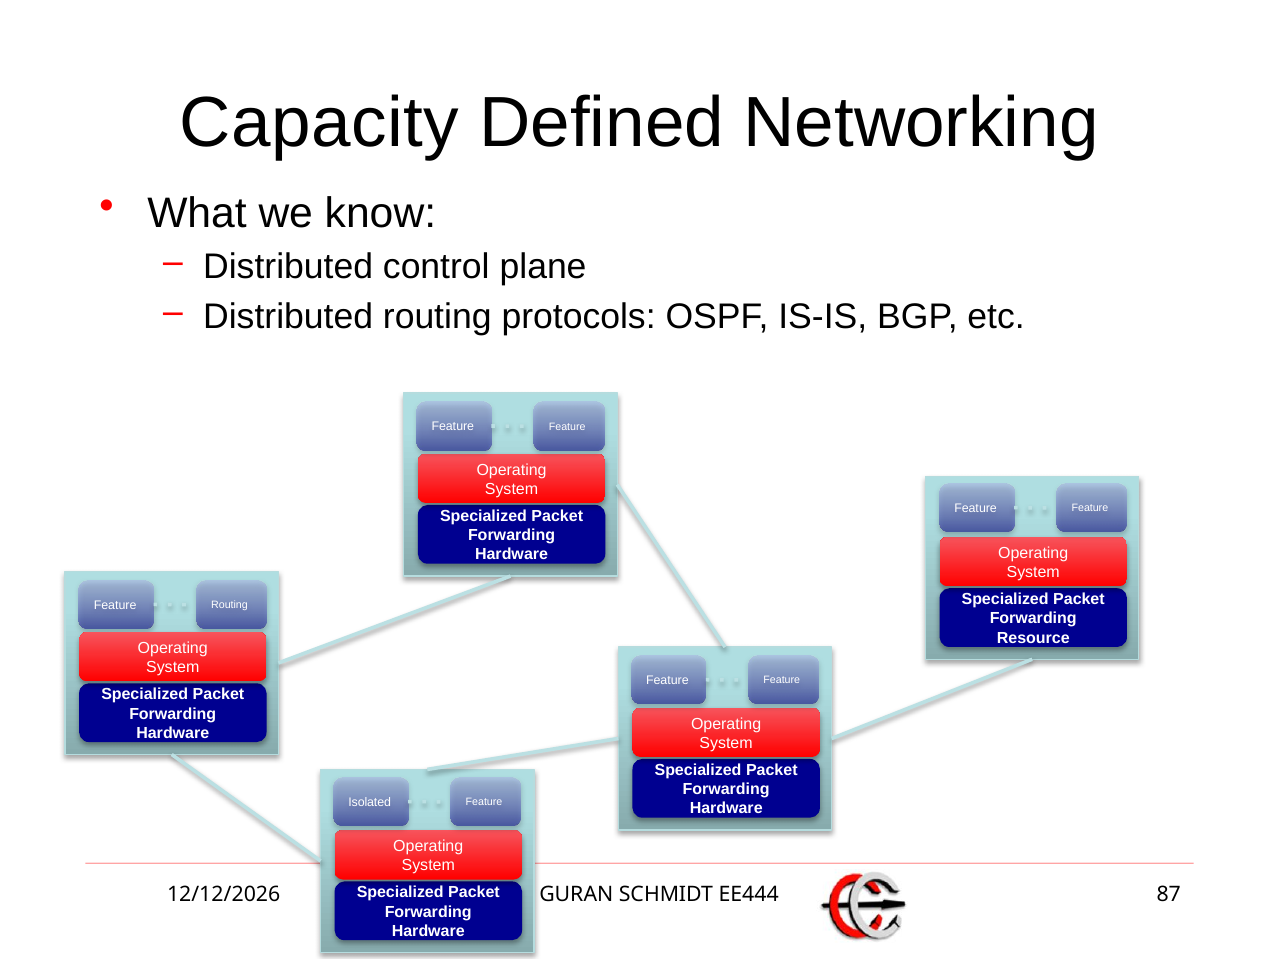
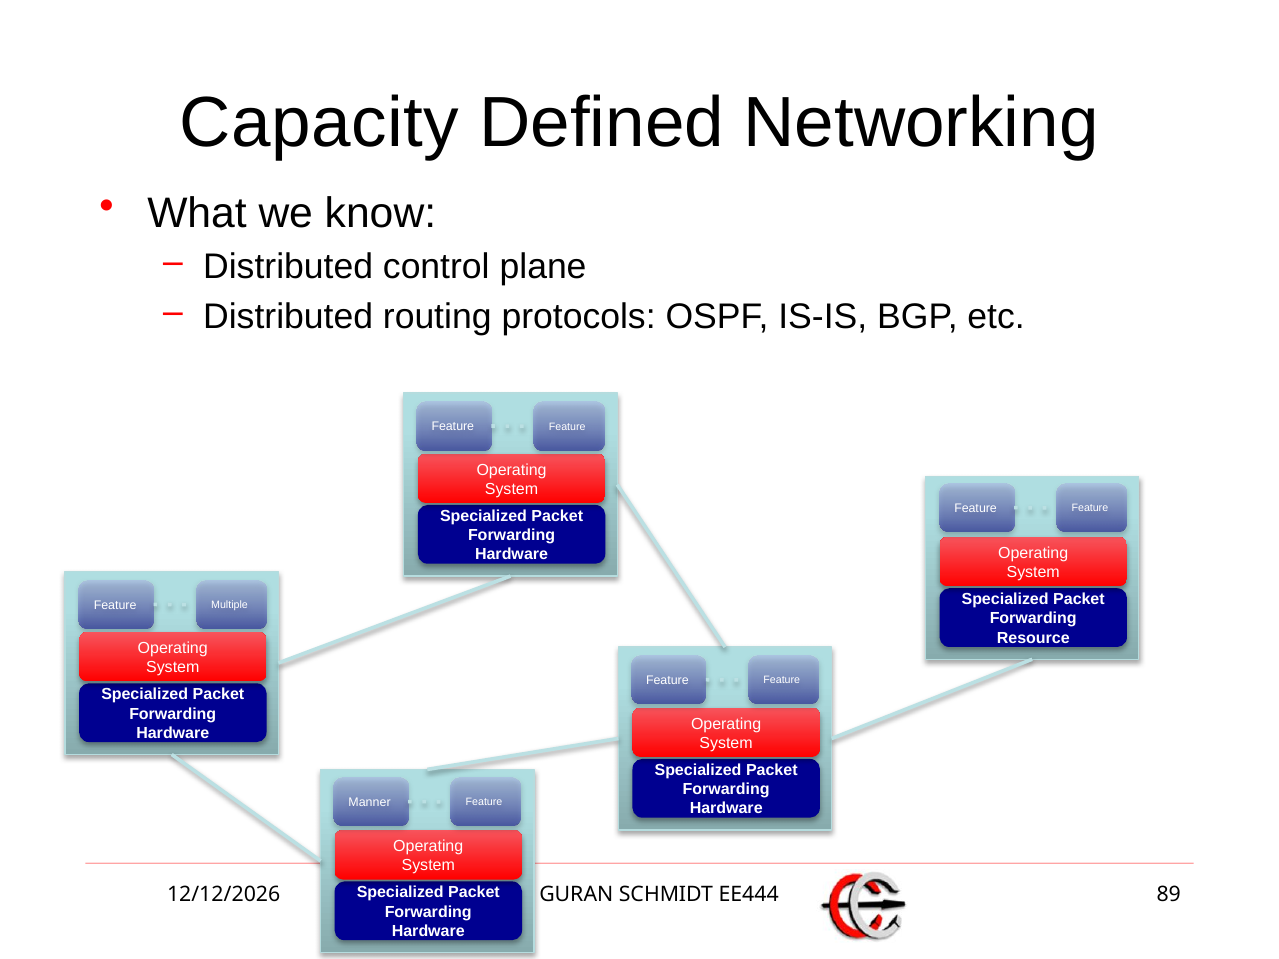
Feature Routing: Routing -> Multiple
Isolated: Isolated -> Manner
87: 87 -> 89
